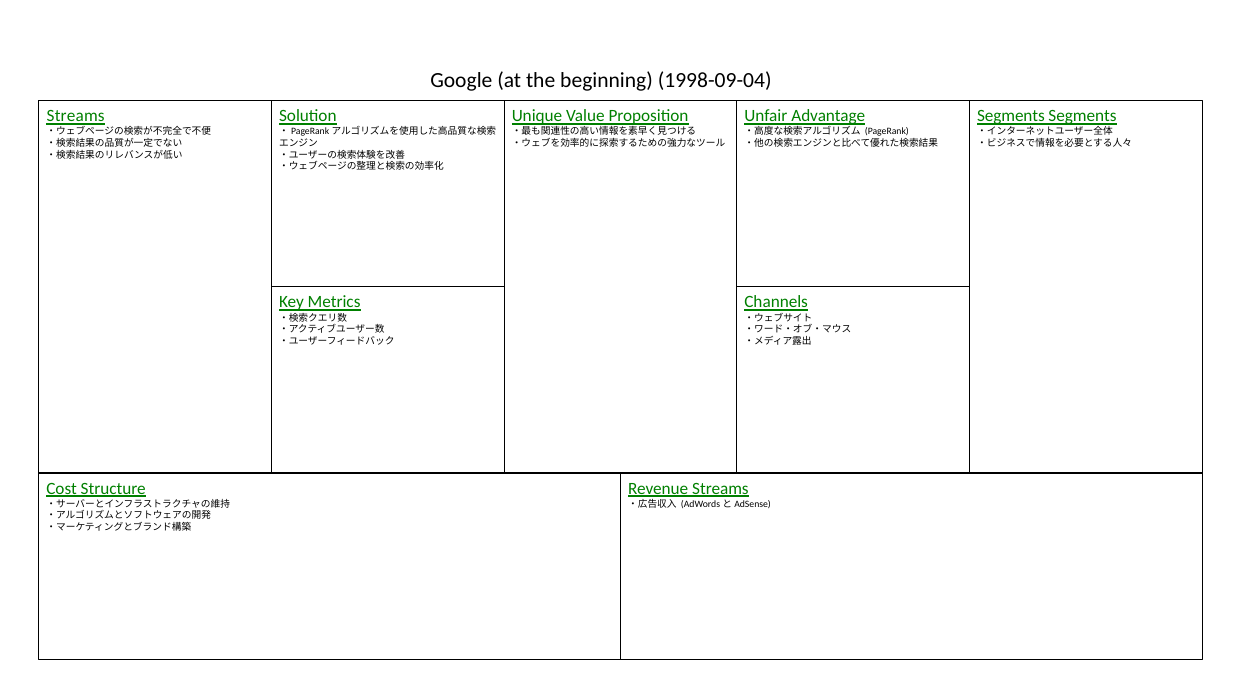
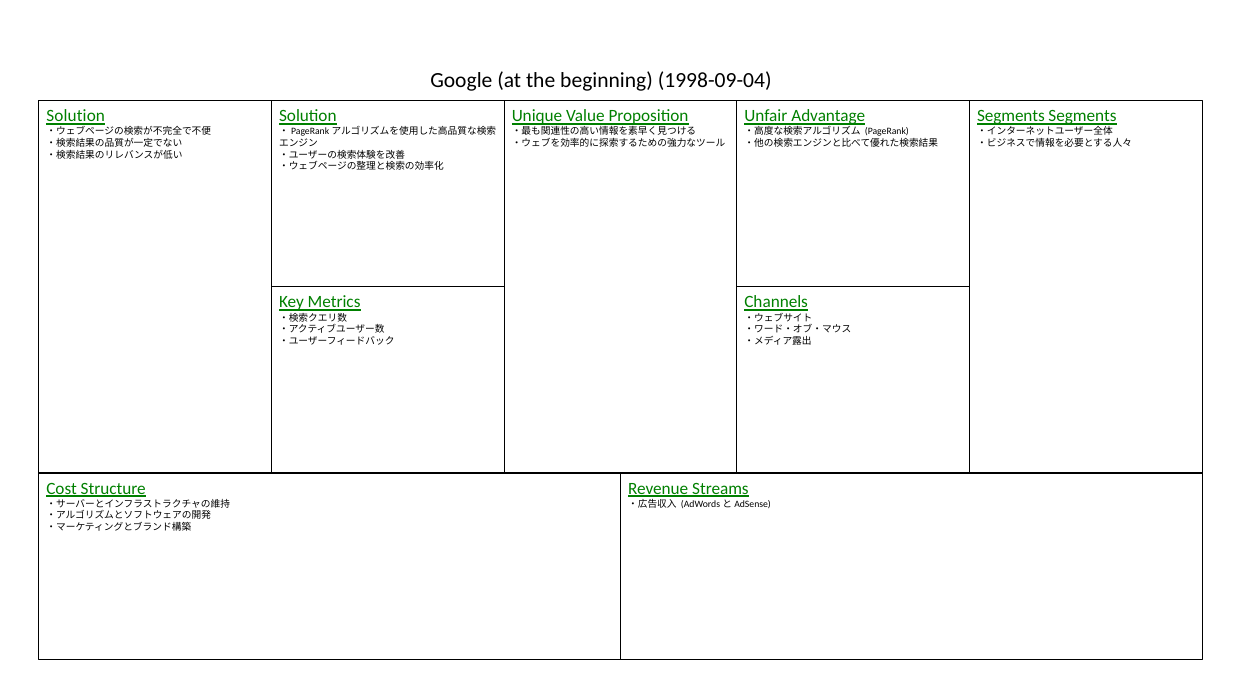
Streams at (76, 116): Streams -> Solution
